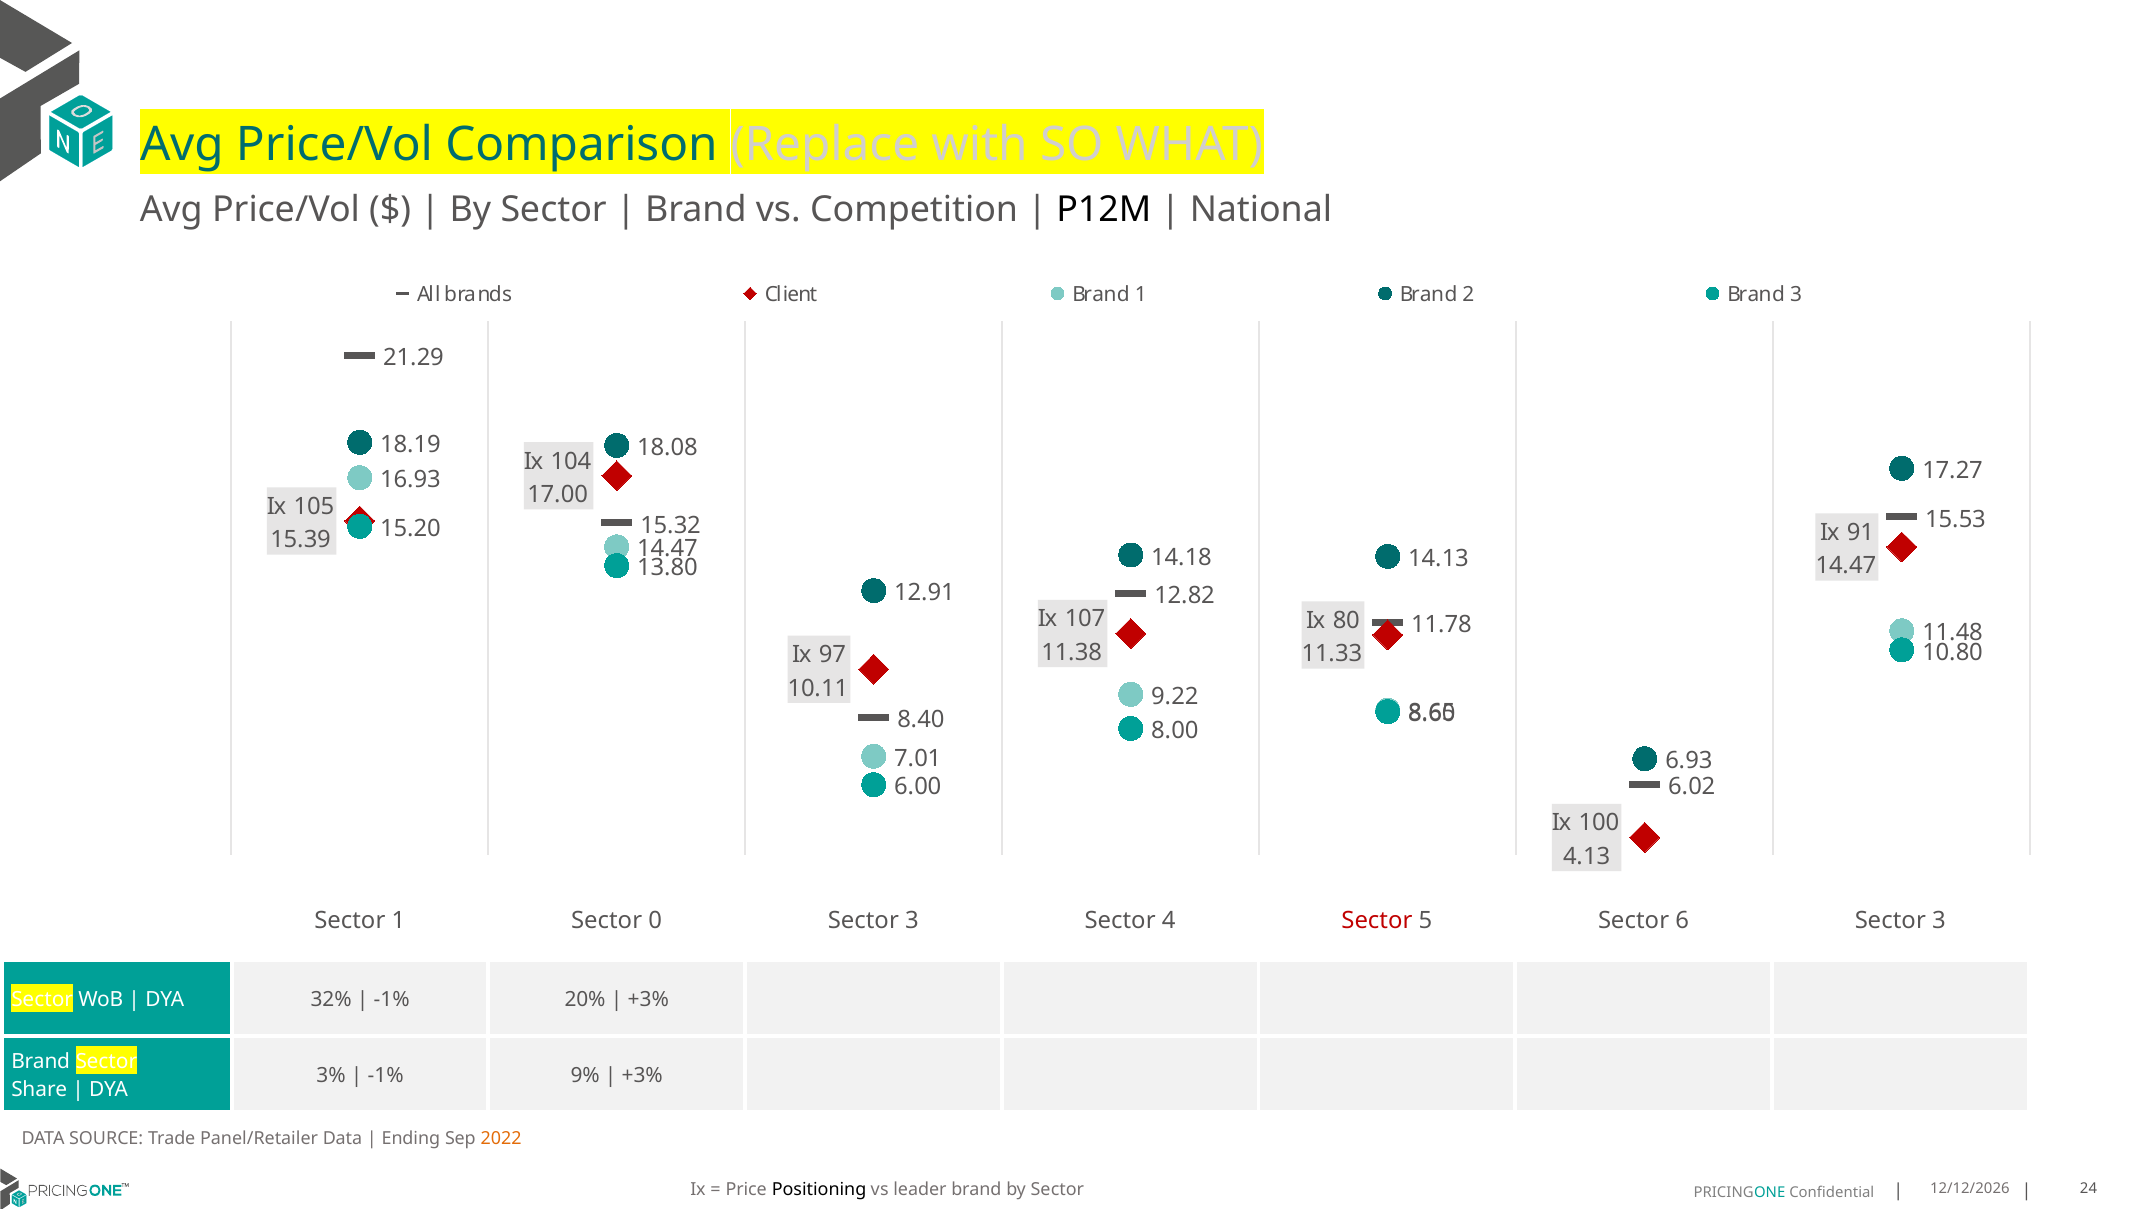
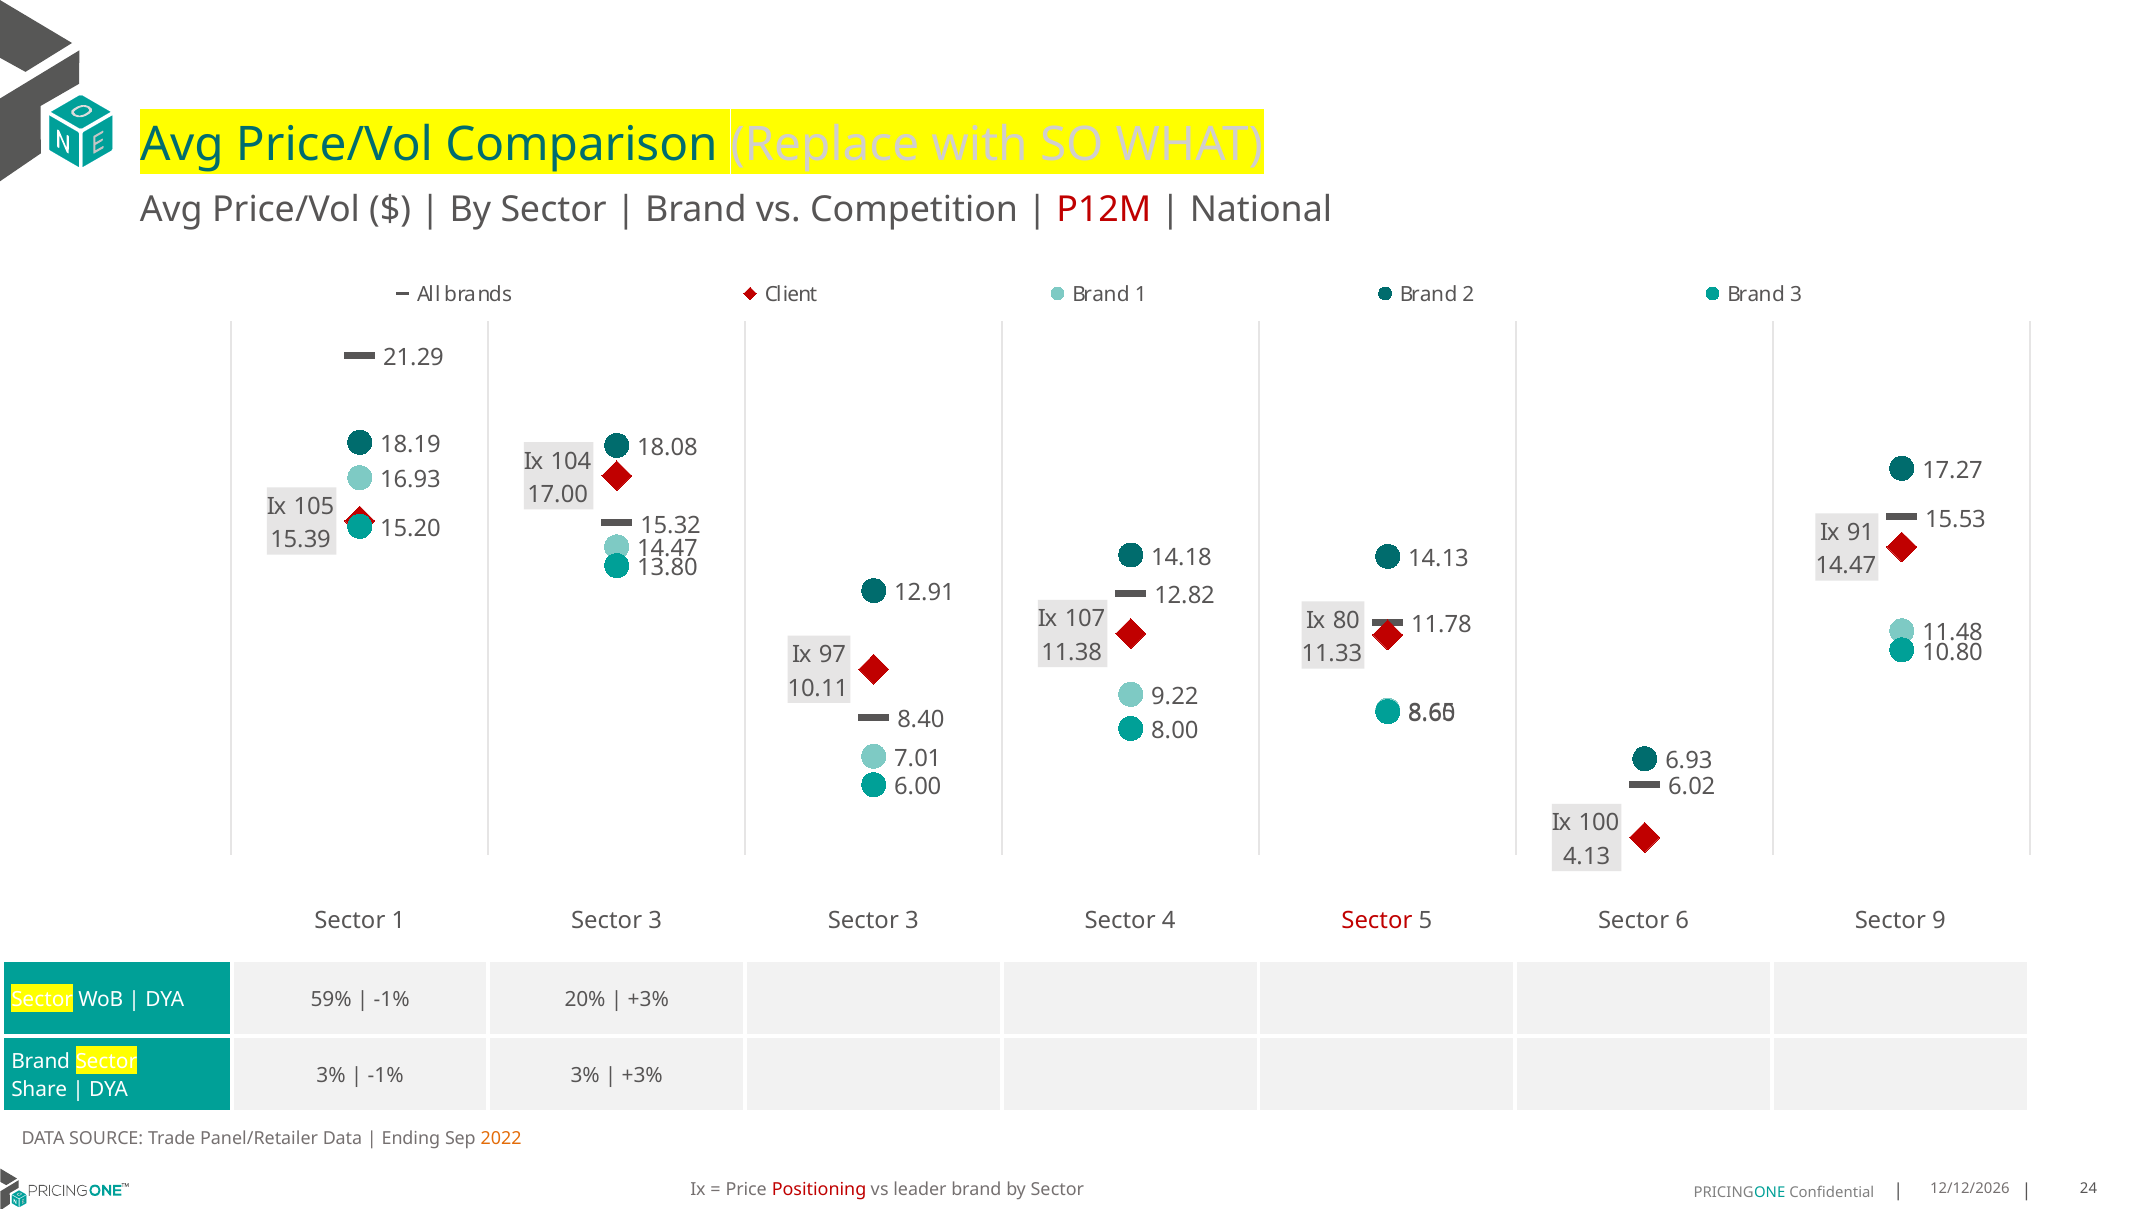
P12M colour: black -> red
1 Sector 0: 0 -> 3
6 Sector 3: 3 -> 9
32%: 32% -> 59%
-1% 9%: 9% -> 3%
Positioning colour: black -> red
